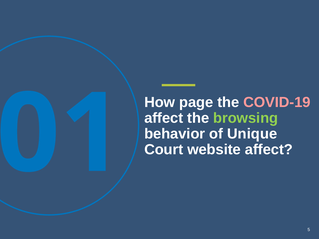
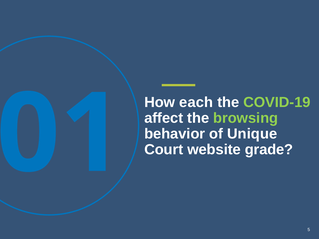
page: page -> each
COVID-19 colour: pink -> light green
website affect: affect -> grade
